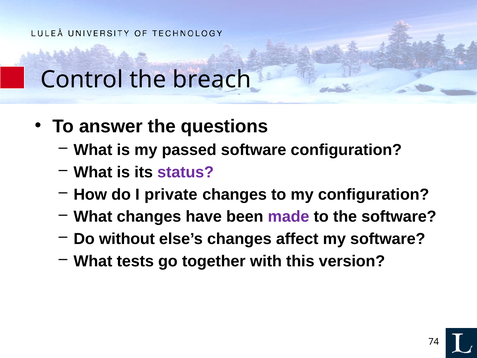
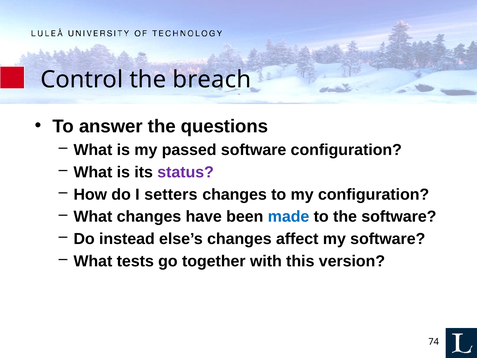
private: private -> setters
made colour: purple -> blue
without: without -> instead
